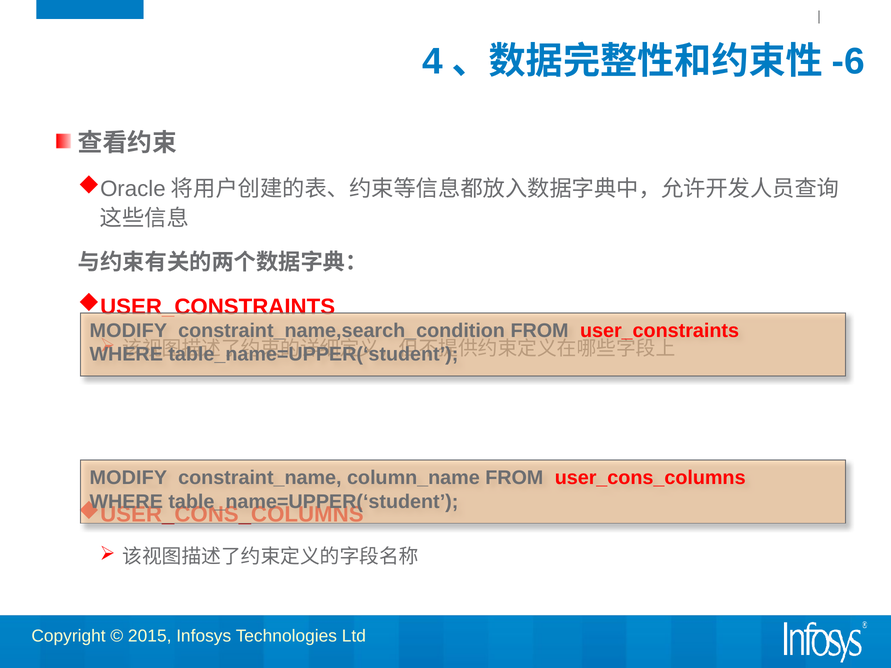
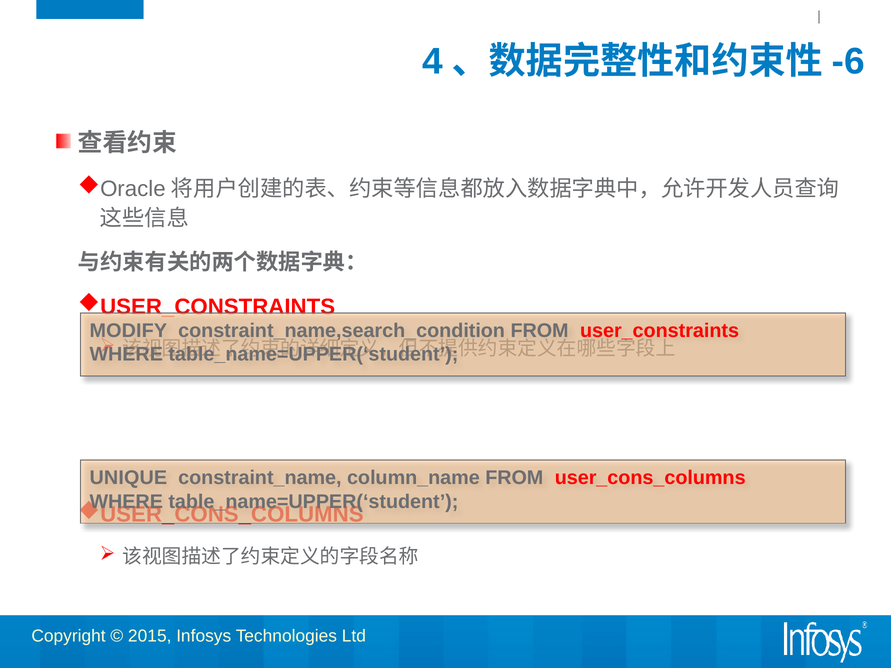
MODIFY at (128, 478): MODIFY -> UNIQUE
